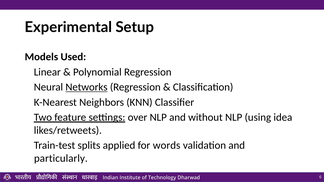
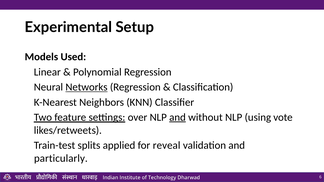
and at (177, 117) underline: none -> present
idea: idea -> vote
words: words -> reveal
